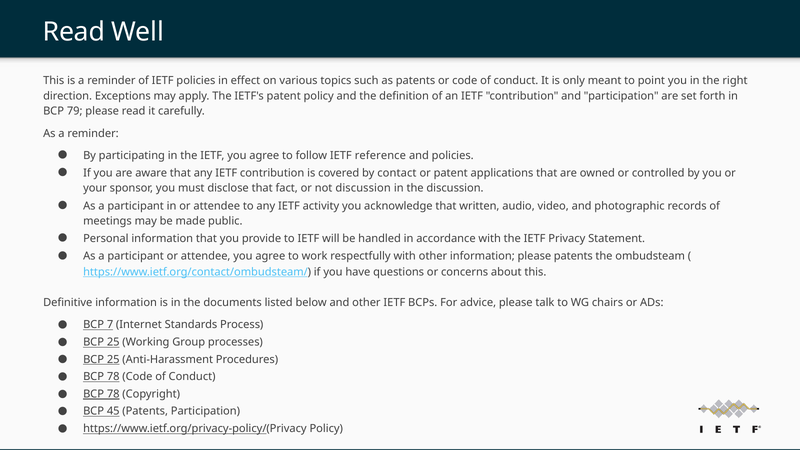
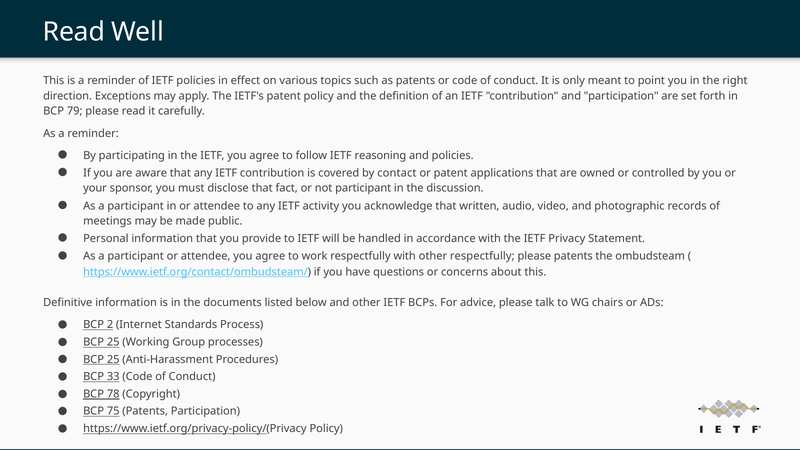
reference: reference -> reasoning
not discussion: discussion -> participant
other information: information -> respectfully
7: 7 -> 2
78 at (113, 377): 78 -> 33
45: 45 -> 75
